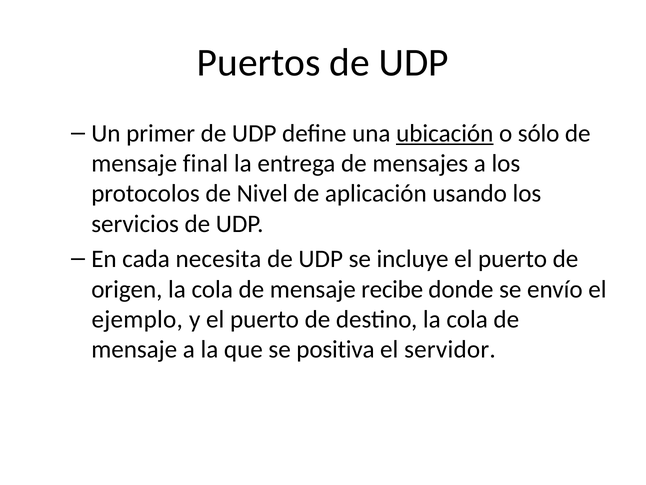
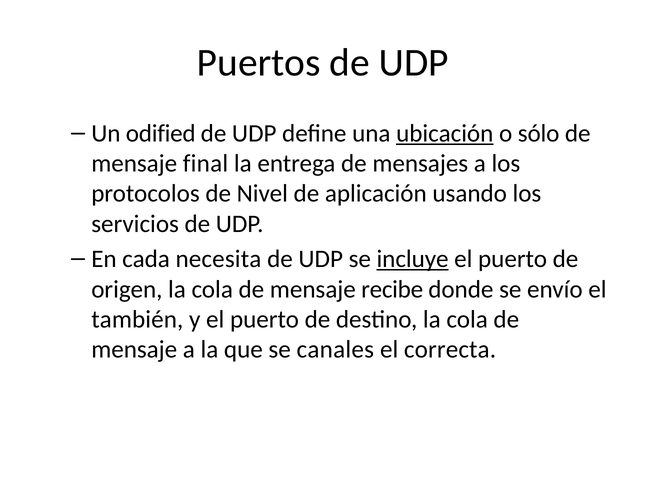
primer: primer -> odified
incluye underline: none -> present
ejemplo: ejemplo -> también
positiva: positiva -> canales
servidor: servidor -> correcta
